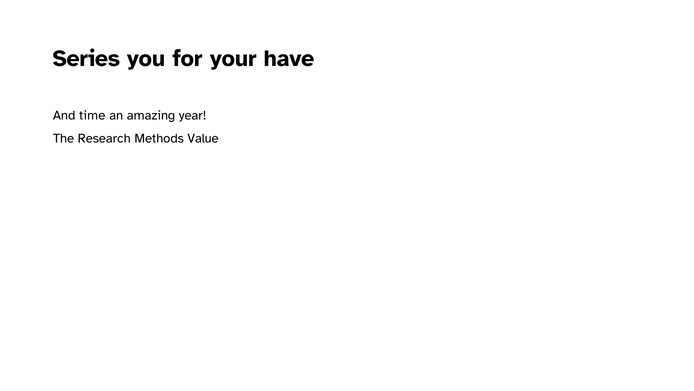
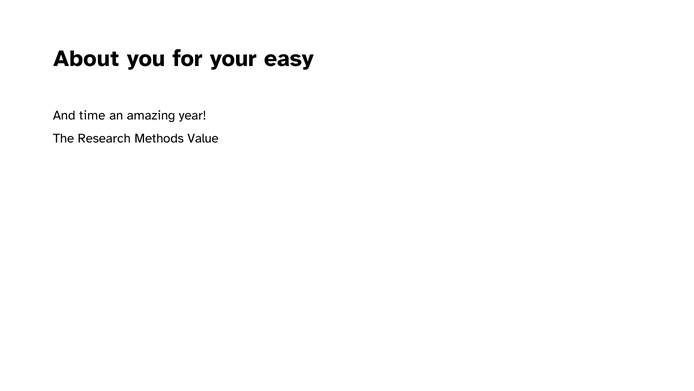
Series: Series -> About
have: have -> easy
